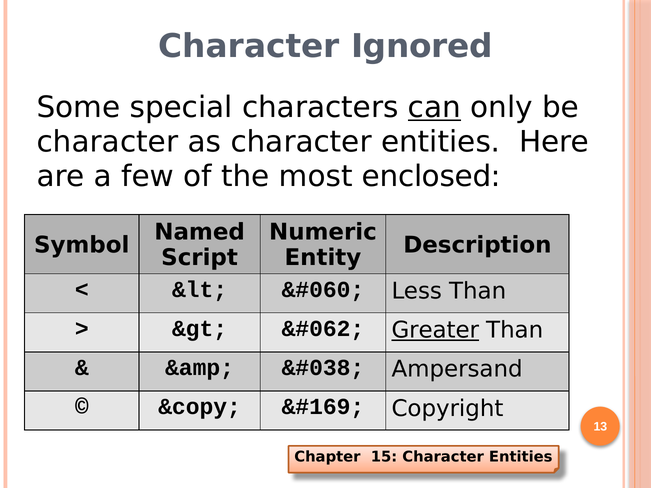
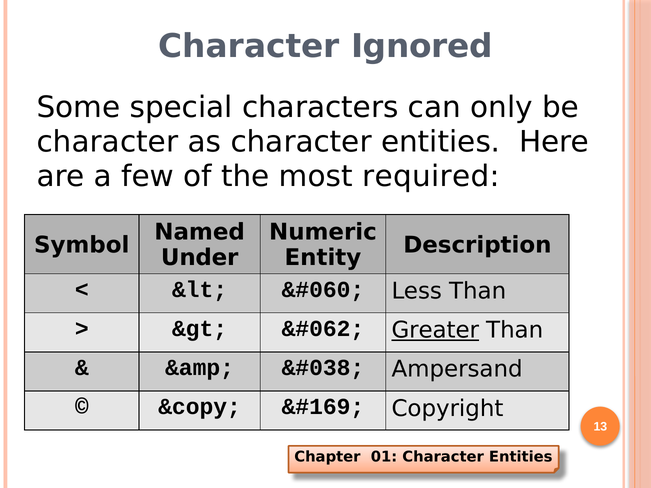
can underline: present -> none
enclosed: enclosed -> required
Script: Script -> Under
15: 15 -> 01
